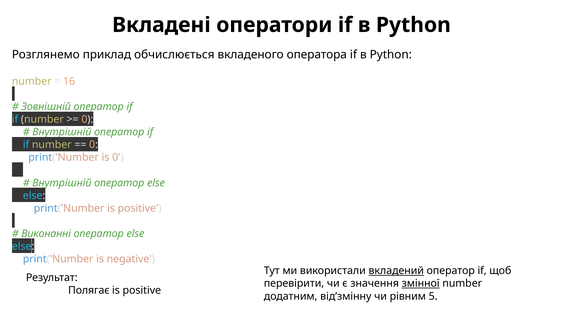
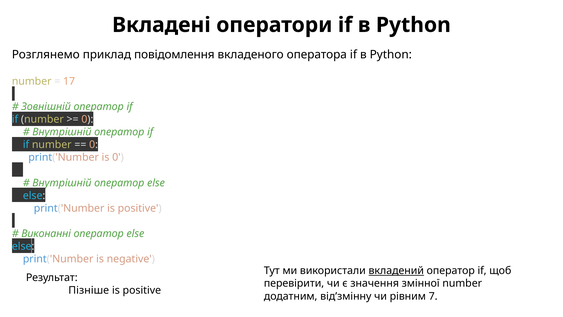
обчислюється: обчислюється -> повідомлення
16: 16 -> 17
змінної underline: present -> none
Полягає: Полягає -> Пізніше
5: 5 -> 7
